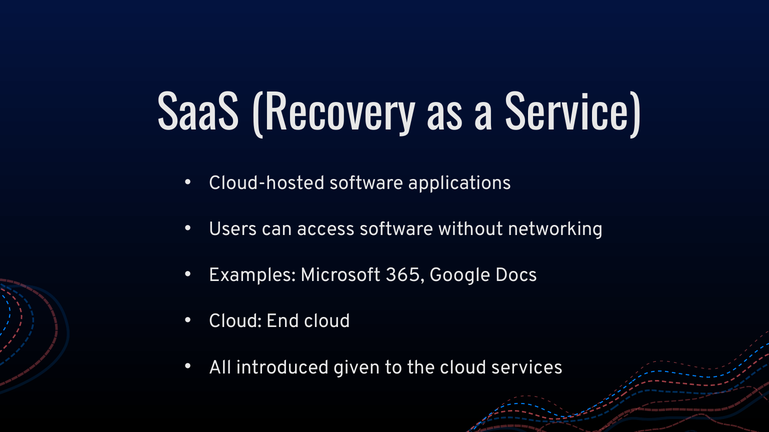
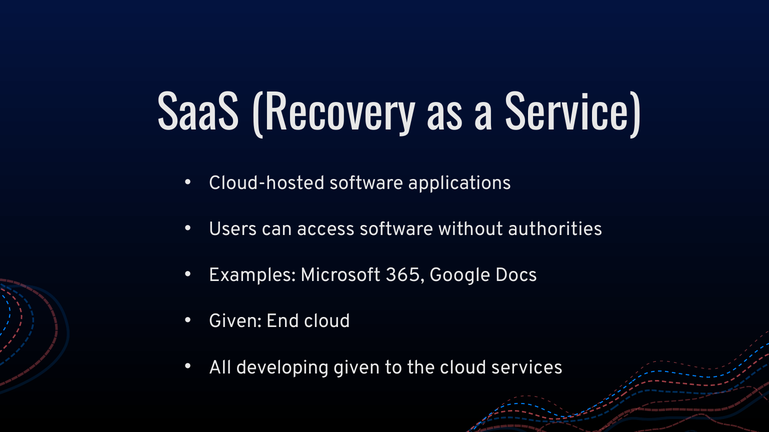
networking: networking -> authorities
Cloud at (235, 322): Cloud -> Given
introduced: introduced -> developing
